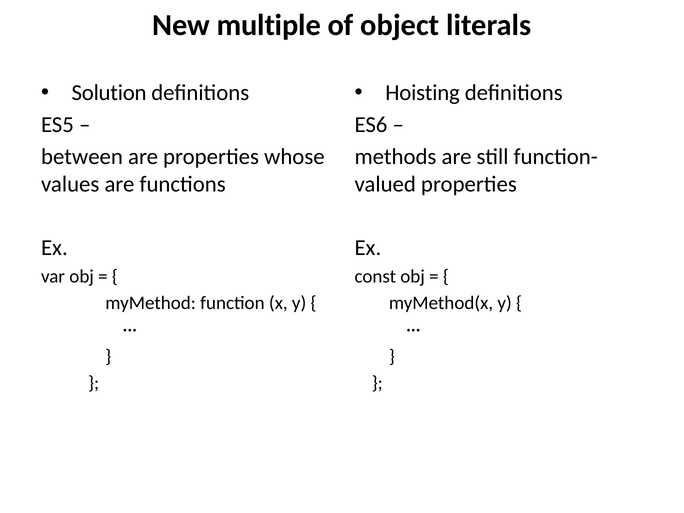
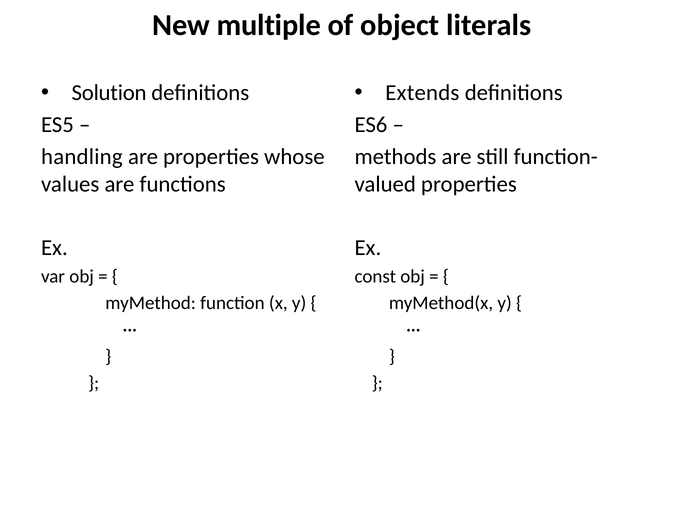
Hoisting: Hoisting -> Extends
between: between -> handling
